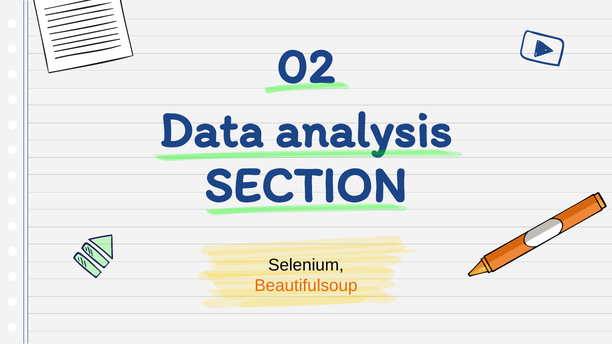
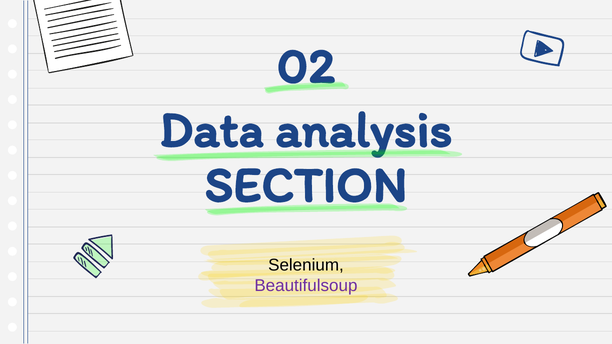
Beautifulsoup colour: orange -> purple
